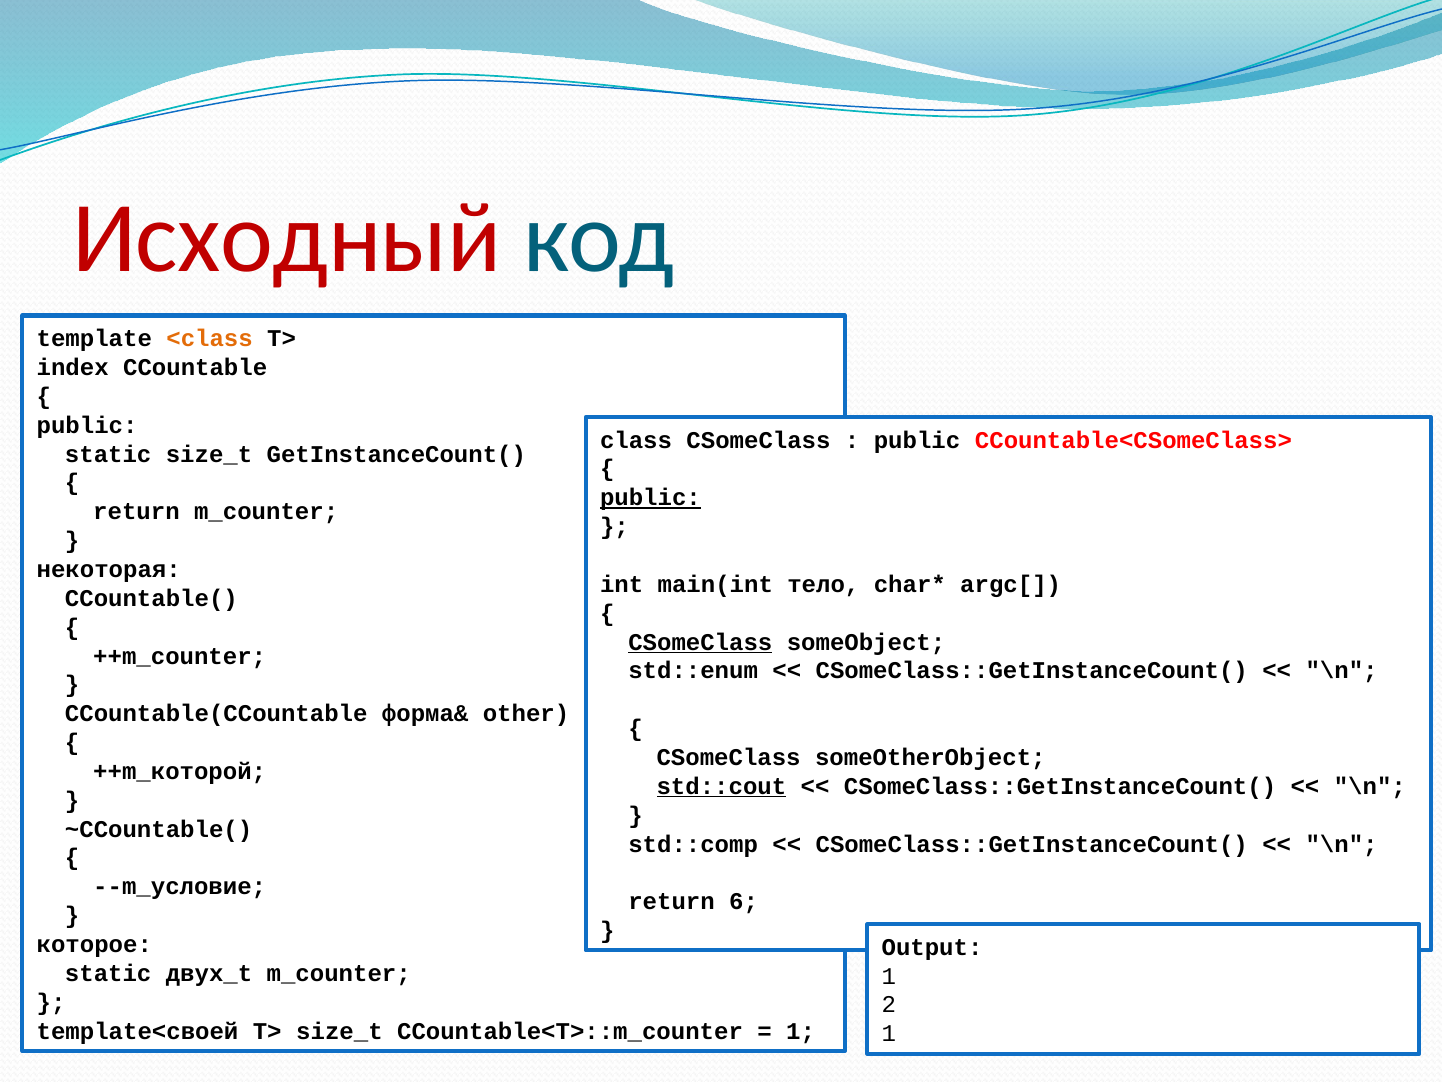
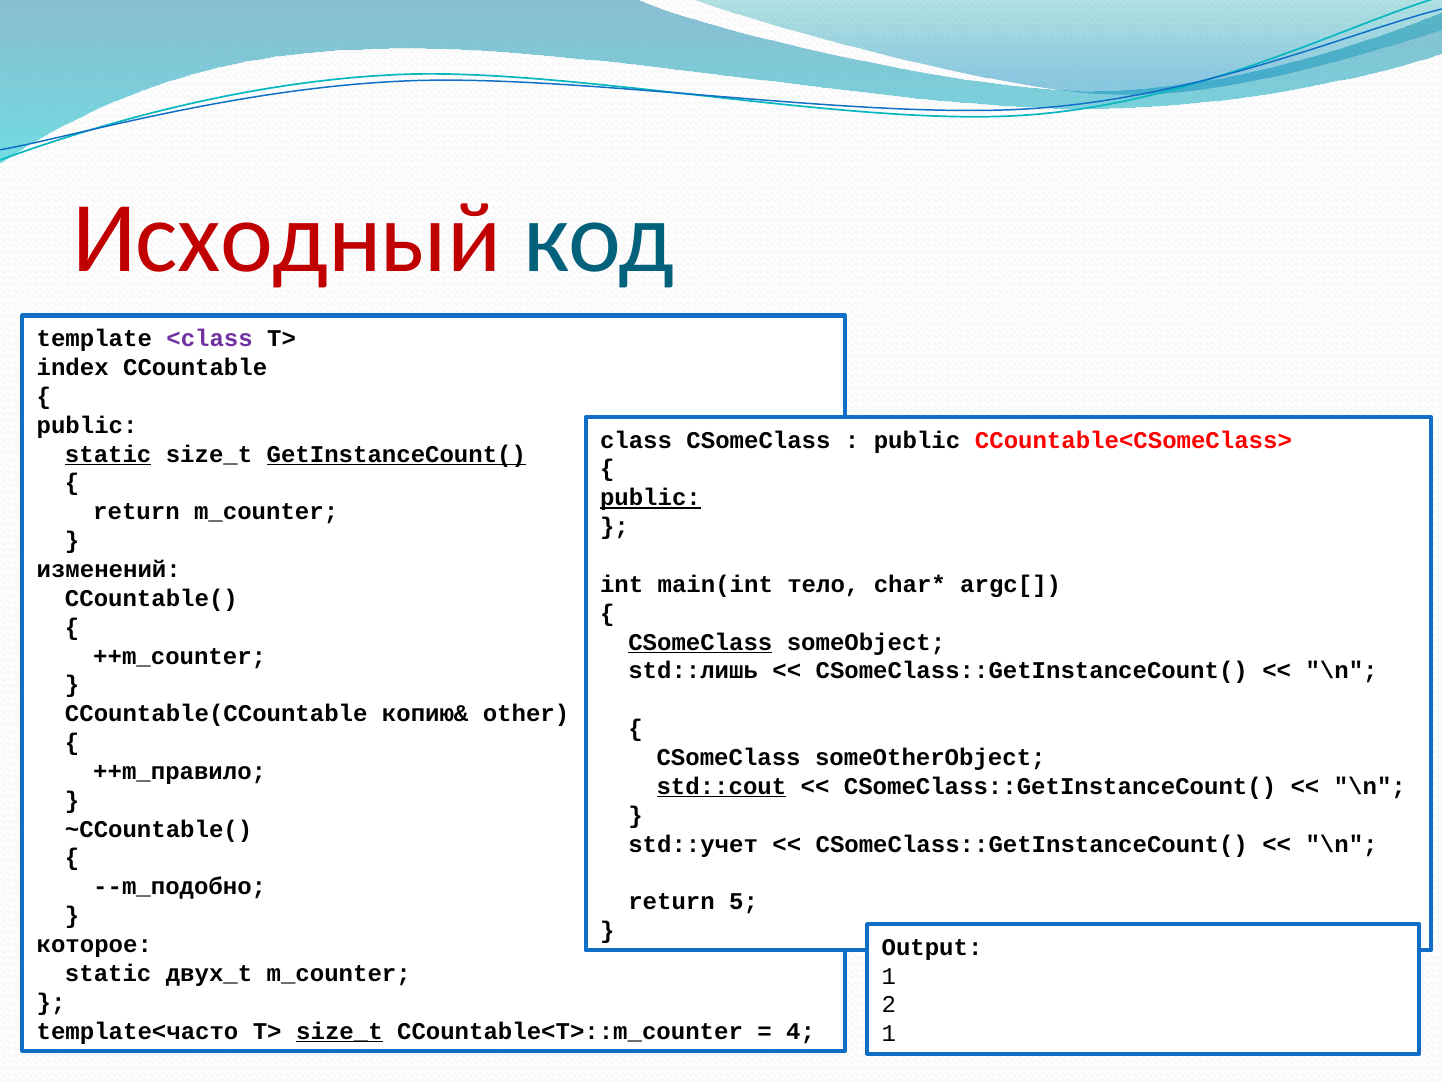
<class colour: orange -> purple
static at (108, 454) underline: none -> present
GetInstanceCount( underline: none -> present
некоторая: некоторая -> изменений
std::enum: std::enum -> std::лишь
форма&: форма& -> копию&
++m_которой: ++m_которой -> ++m_правило
std::comp: std::comp -> std::учет
--m_условие: --m_условие -> --m_подобно
6: 6 -> 5
template<своей: template<своей -> template<часто
size_t at (339, 1031) underline: none -> present
1 at (801, 1031): 1 -> 4
